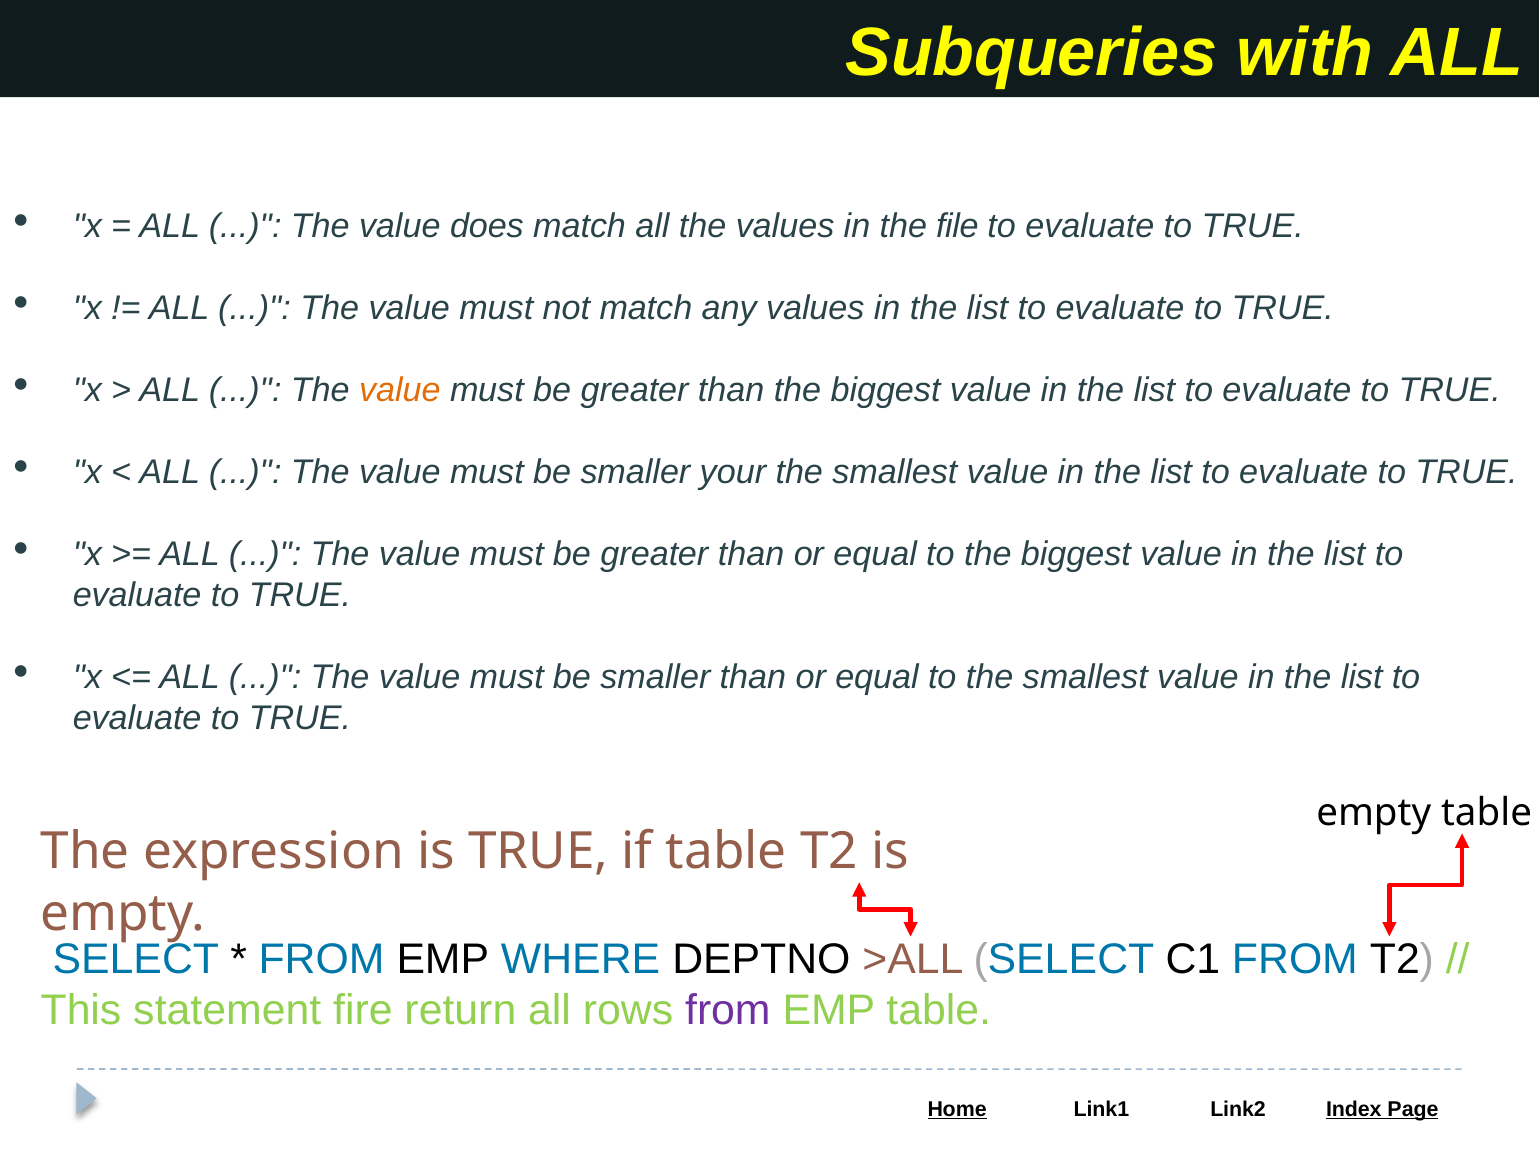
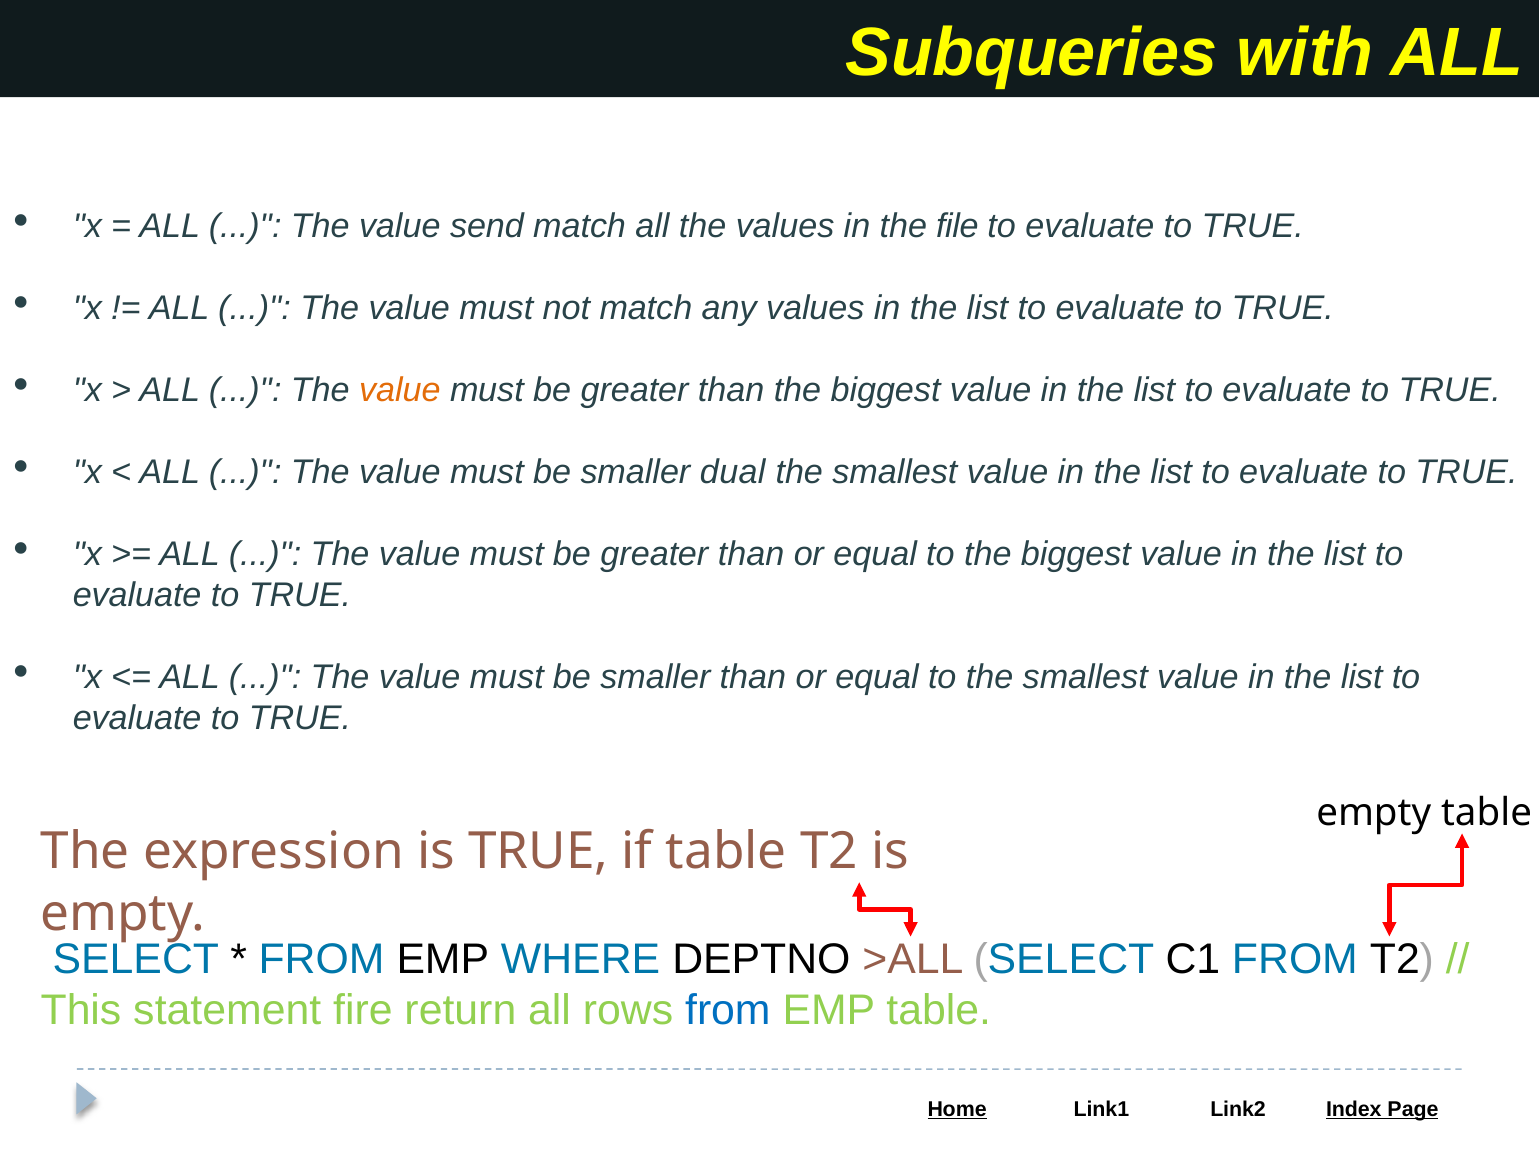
does: does -> send
your: your -> dual
from at (728, 1011) colour: purple -> blue
